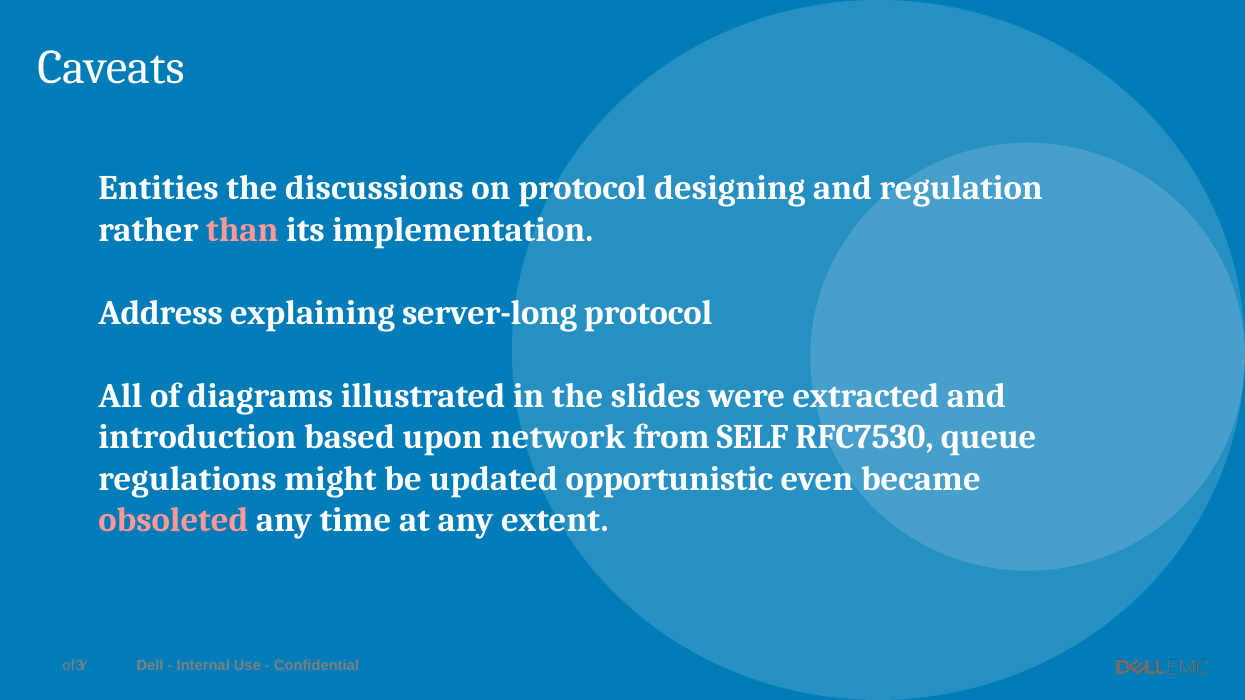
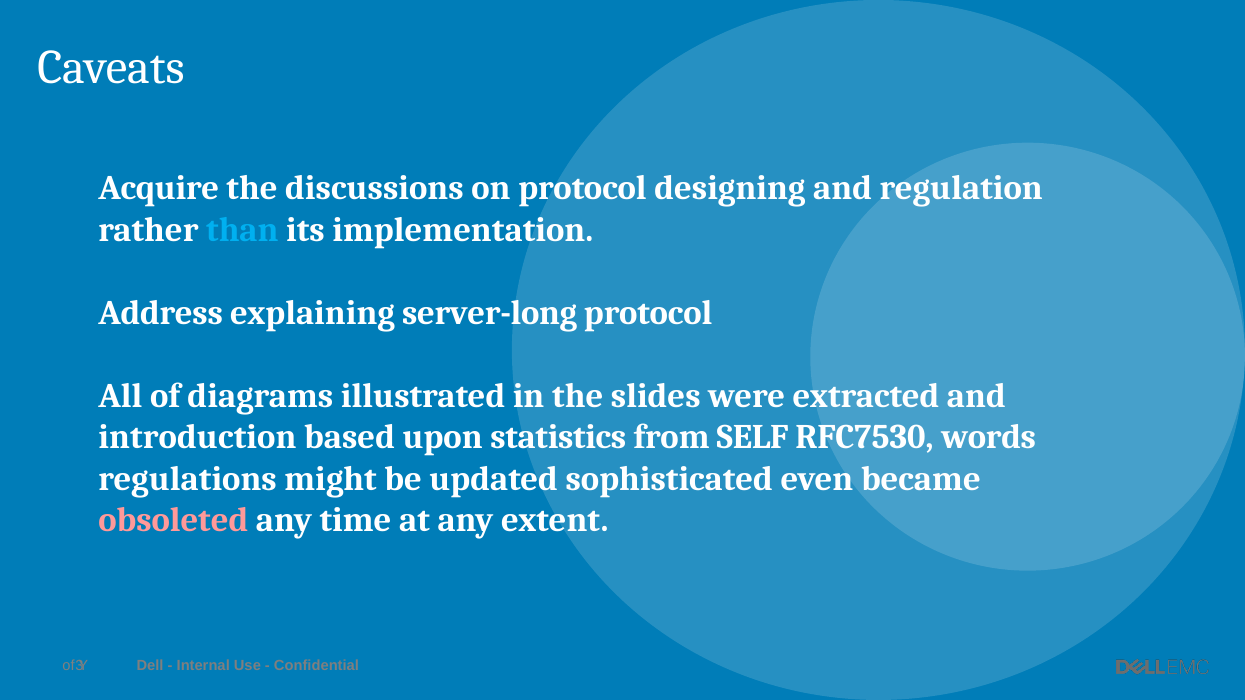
Entities: Entities -> Acquire
than colour: pink -> light blue
network: network -> statistics
queue: queue -> words
opportunistic: opportunistic -> sophisticated
